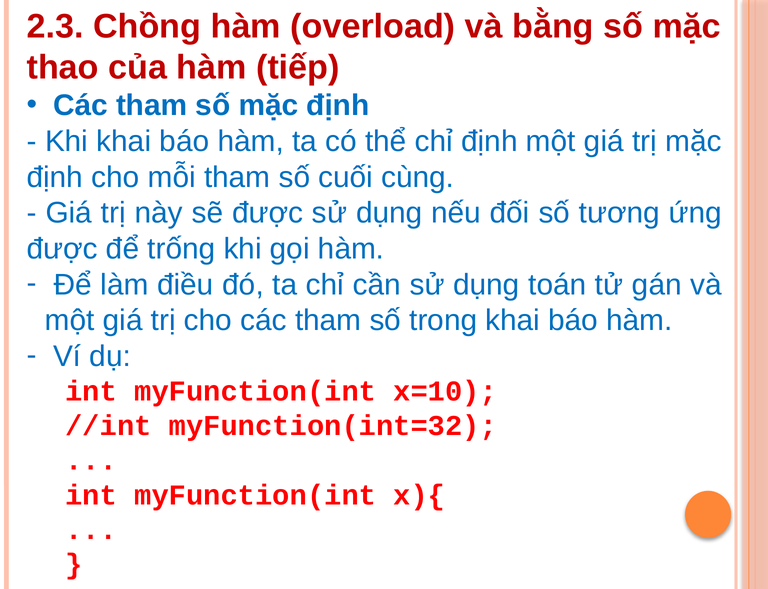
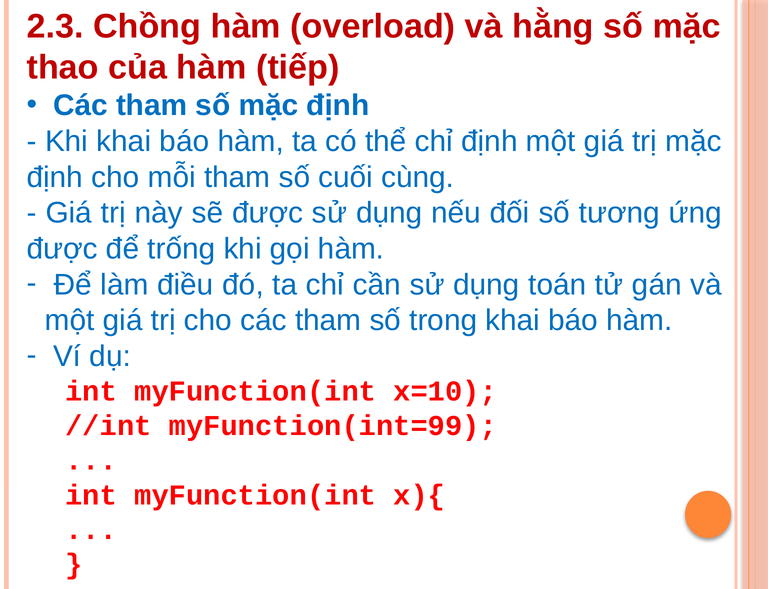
bằng: bằng -> hằng
myFunction(int=32: myFunction(int=32 -> myFunction(int=99
